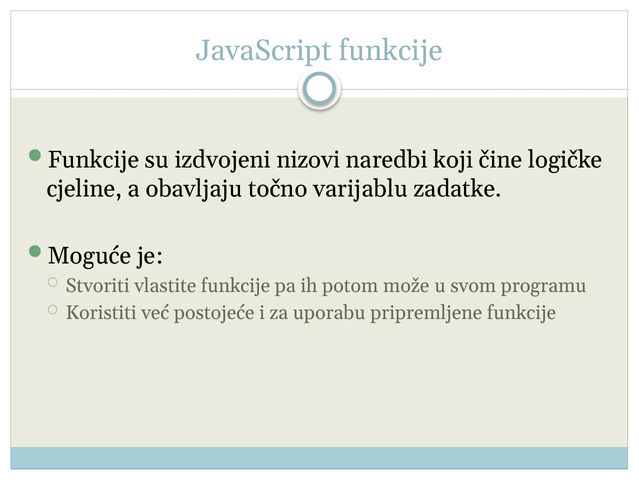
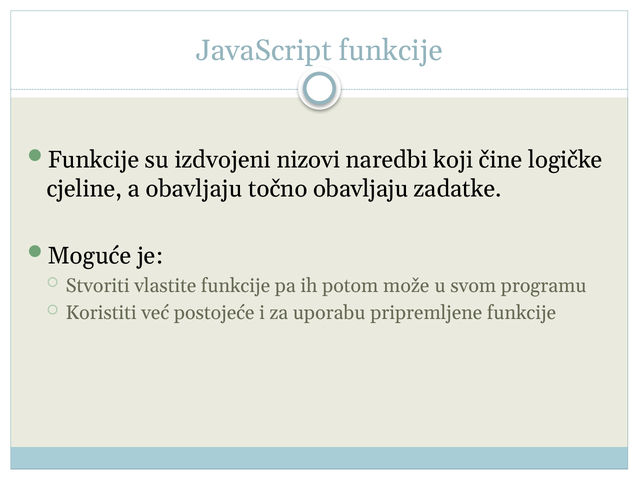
točno varijablu: varijablu -> obavljaju
